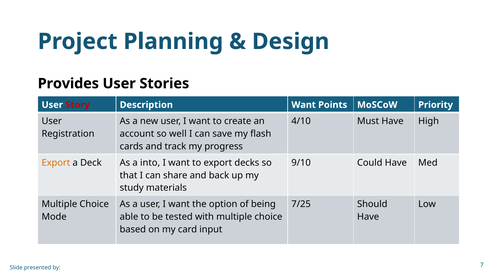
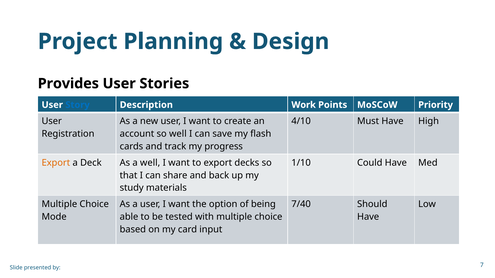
Story colour: red -> blue
Description Want: Want -> Work
a into: into -> well
9/10: 9/10 -> 1/10
7/25: 7/25 -> 7/40
